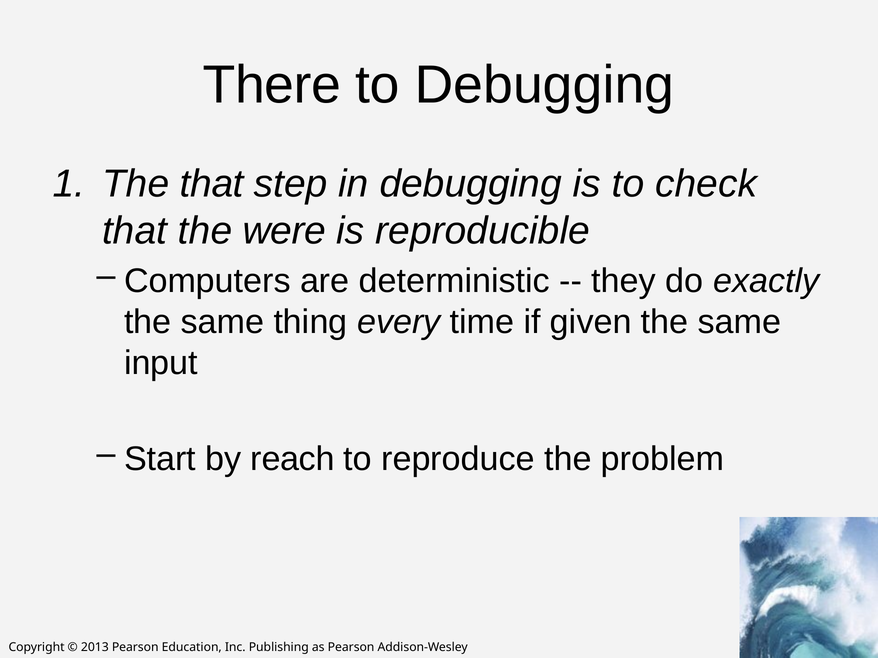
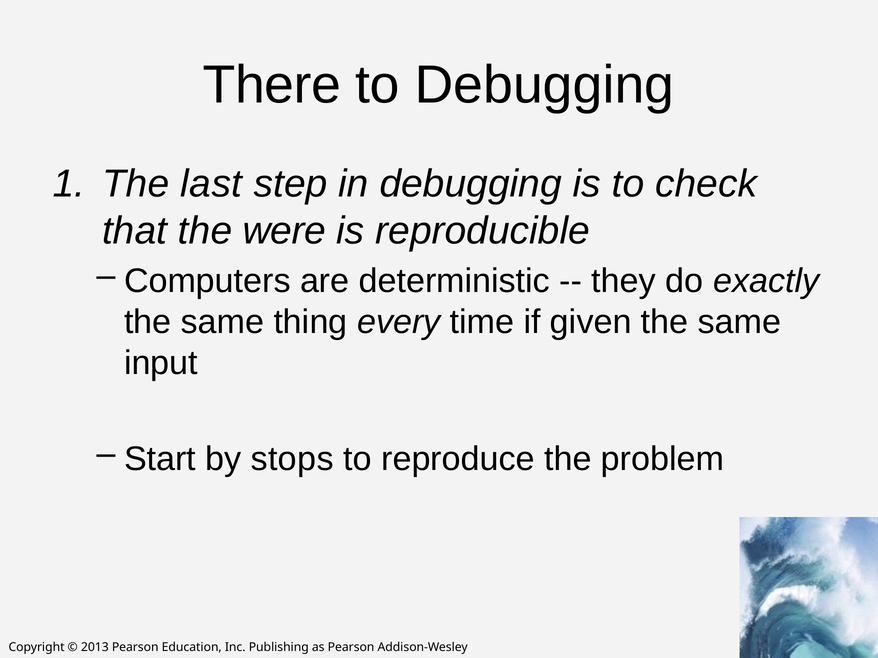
The that: that -> last
reach: reach -> stops
